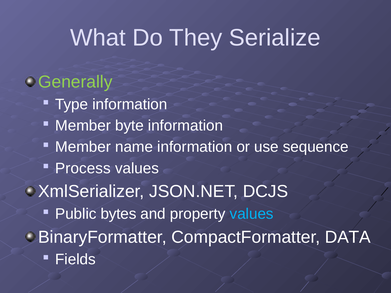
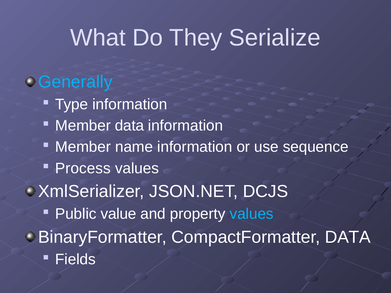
Generally colour: light green -> light blue
Member byte: byte -> data
bytes: bytes -> value
